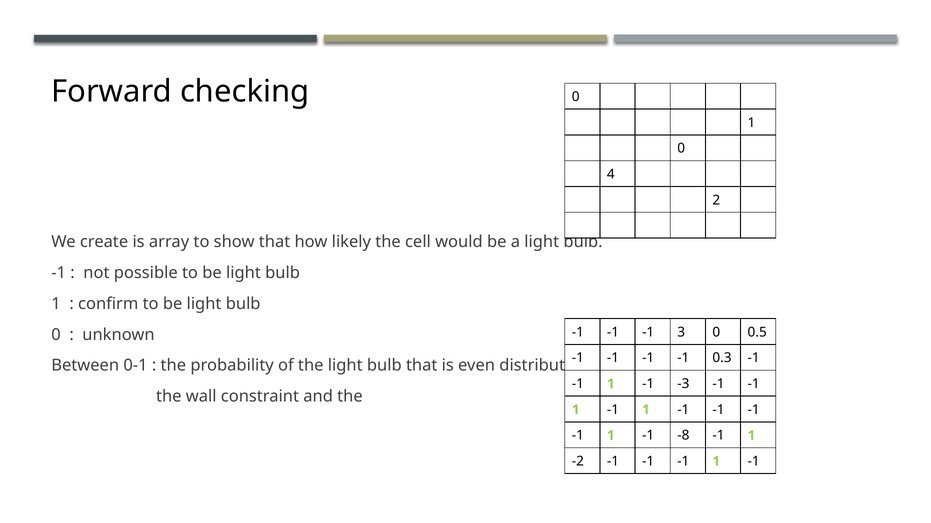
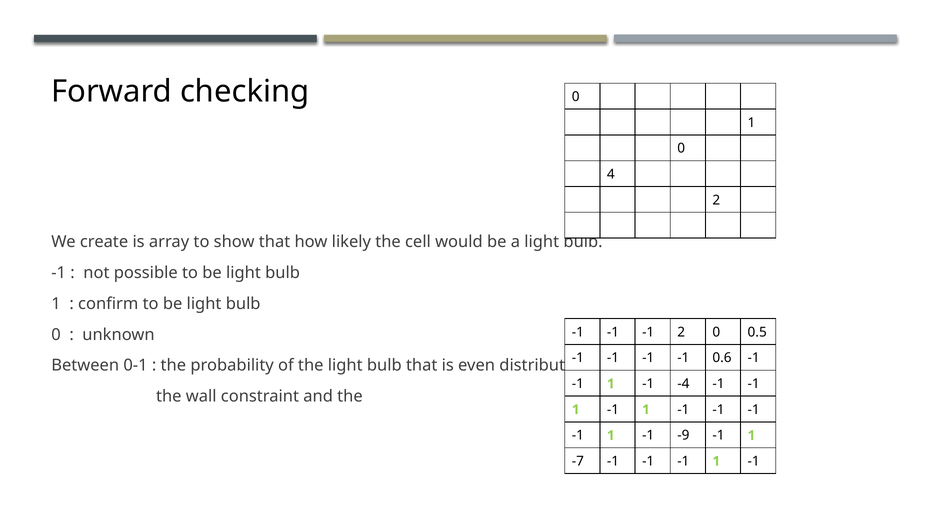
-1 3: 3 -> 2
0.3: 0.3 -> 0.6
-3: -3 -> -4
-8: -8 -> -9
-2: -2 -> -7
